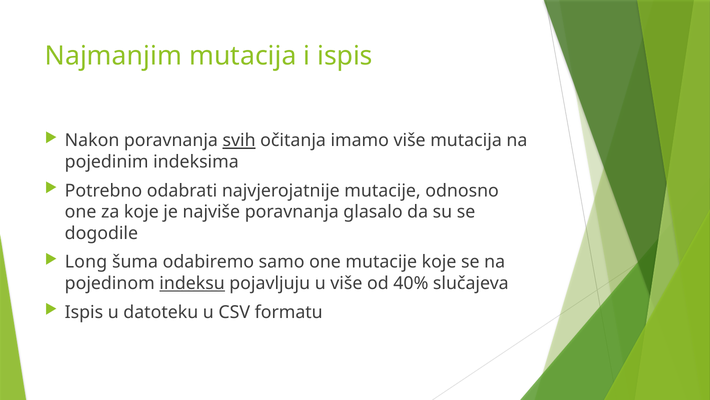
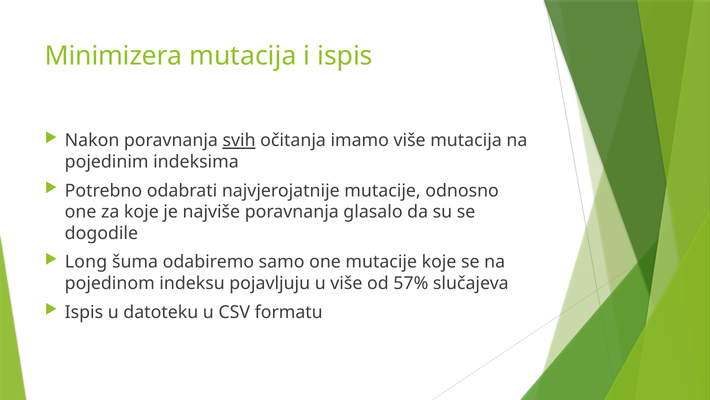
Najmanjim: Najmanjim -> Minimizera
indeksu underline: present -> none
40%: 40% -> 57%
